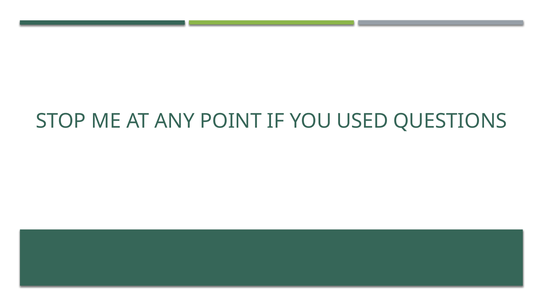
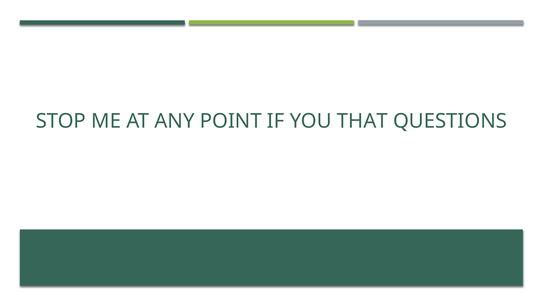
USED: USED -> THAT
